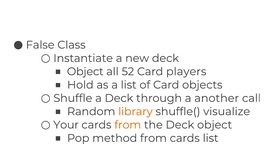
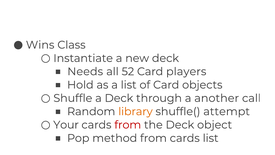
False: False -> Wins
Object at (85, 71): Object -> Needs
visualize: visualize -> attempt
from at (128, 125) colour: orange -> red
